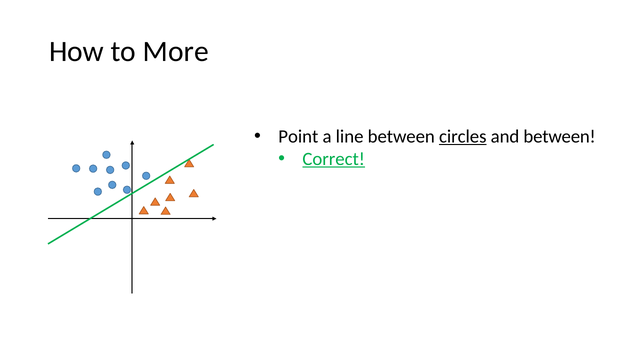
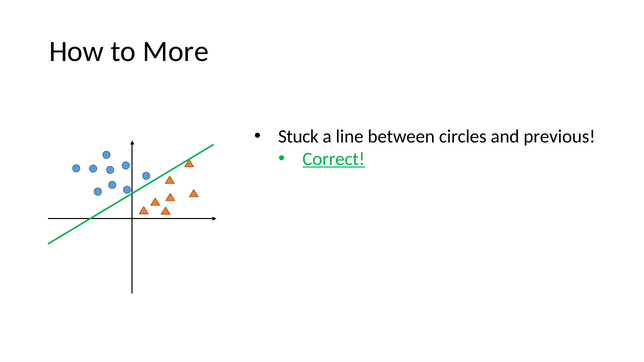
Point: Point -> Stuck
circles underline: present -> none
and between: between -> previous
